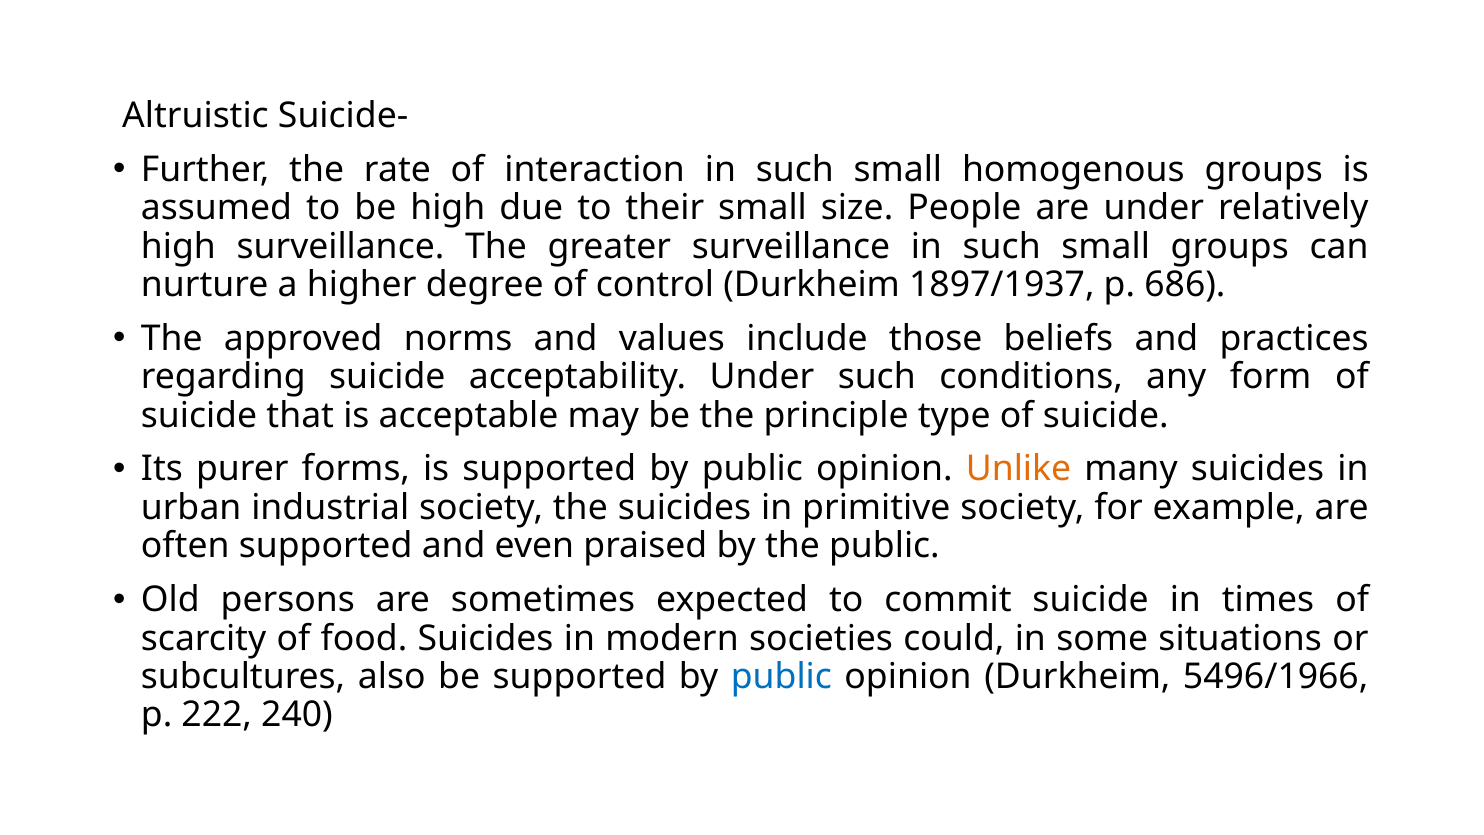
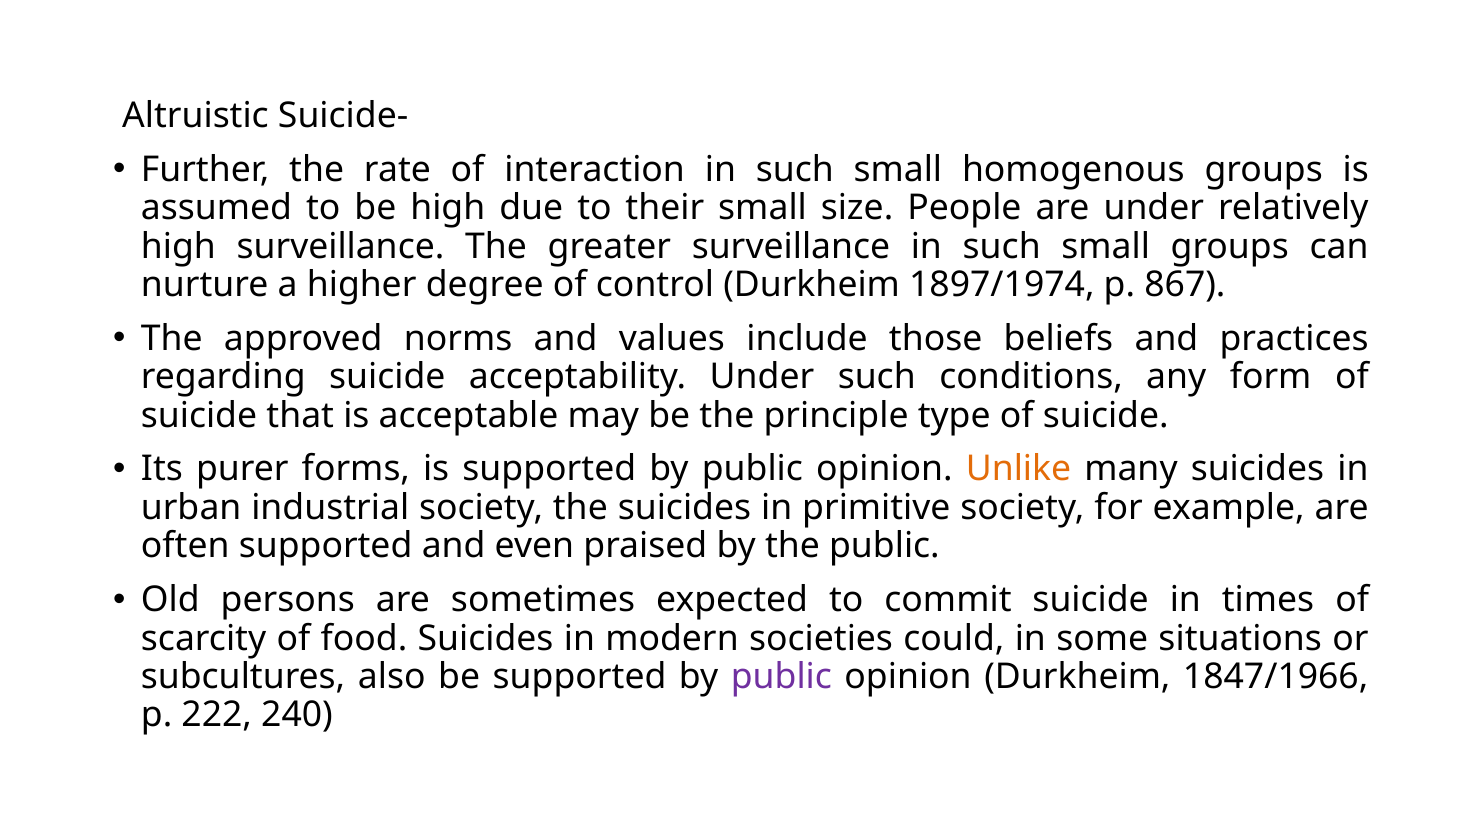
1897/1937: 1897/1937 -> 1897/1974
686: 686 -> 867
public at (781, 676) colour: blue -> purple
5496/1966: 5496/1966 -> 1847/1966
